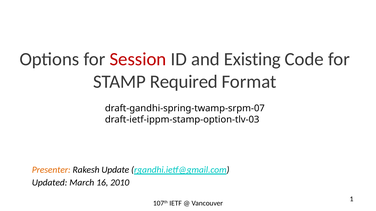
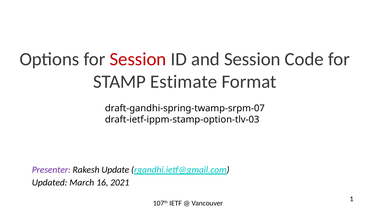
and Existing: Existing -> Session
Required: Required -> Estimate
Presenter colour: orange -> purple
2010: 2010 -> 2021
